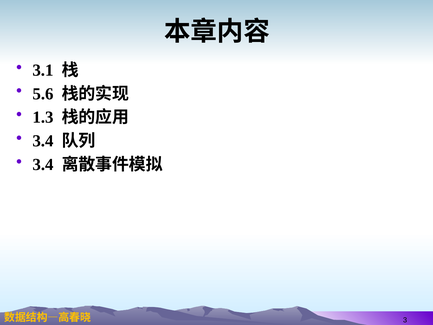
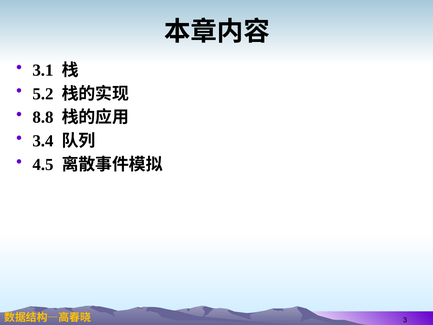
5.6: 5.6 -> 5.2
1.3: 1.3 -> 8.8
3.4 at (43, 165): 3.4 -> 4.5
